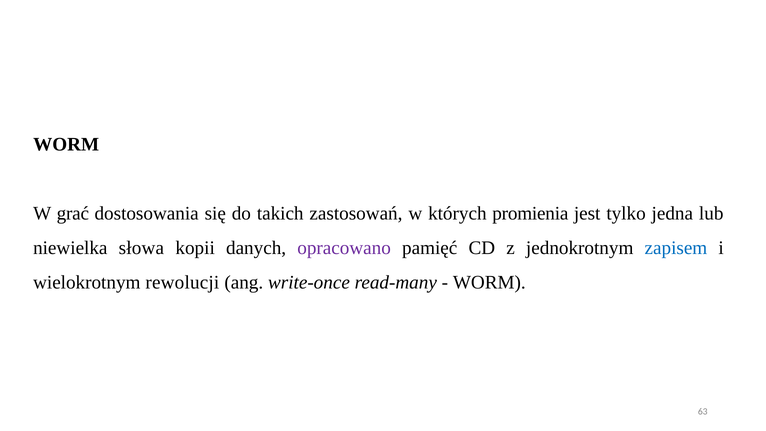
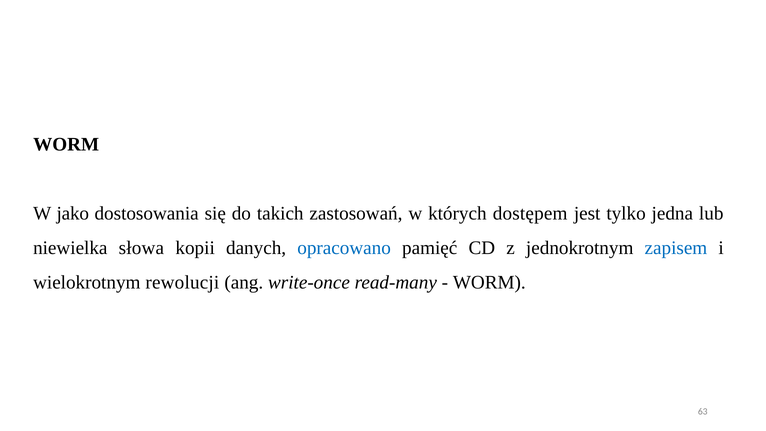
grać: grać -> jako
promienia: promienia -> dostępem
opracowano colour: purple -> blue
